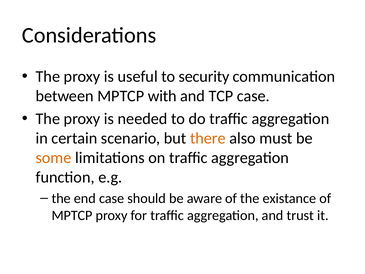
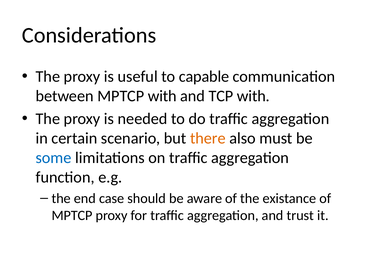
security: security -> capable
TCP case: case -> with
some colour: orange -> blue
